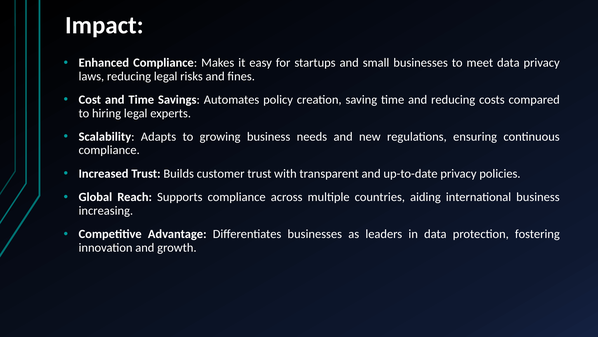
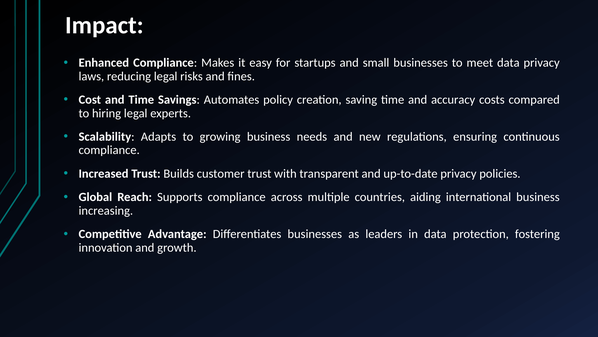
and reducing: reducing -> accuracy
